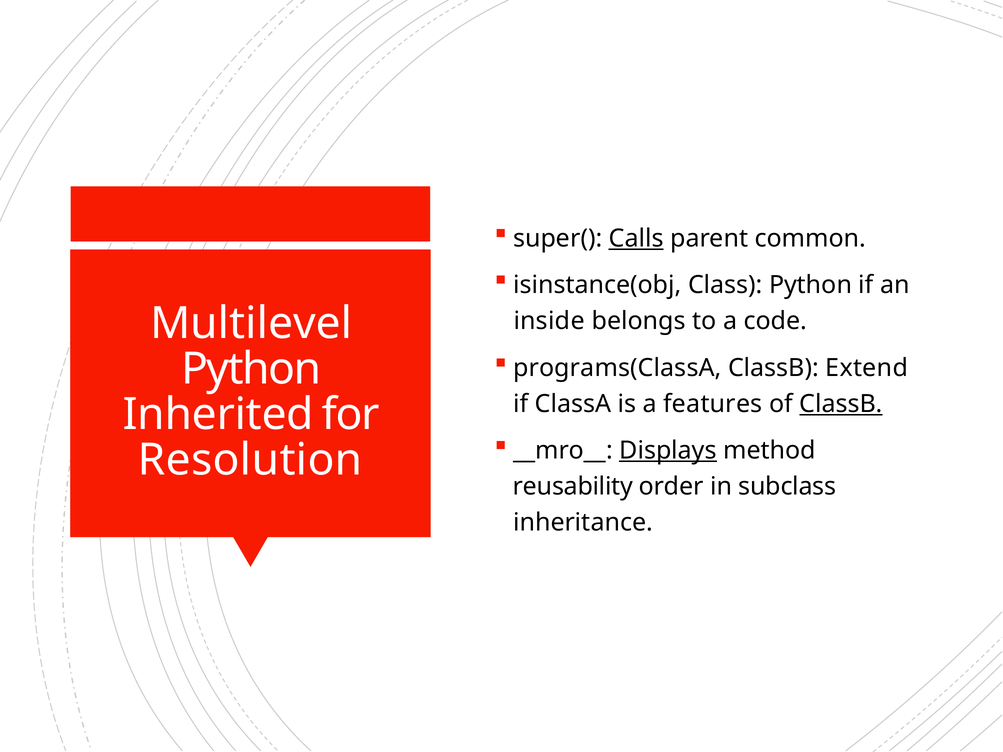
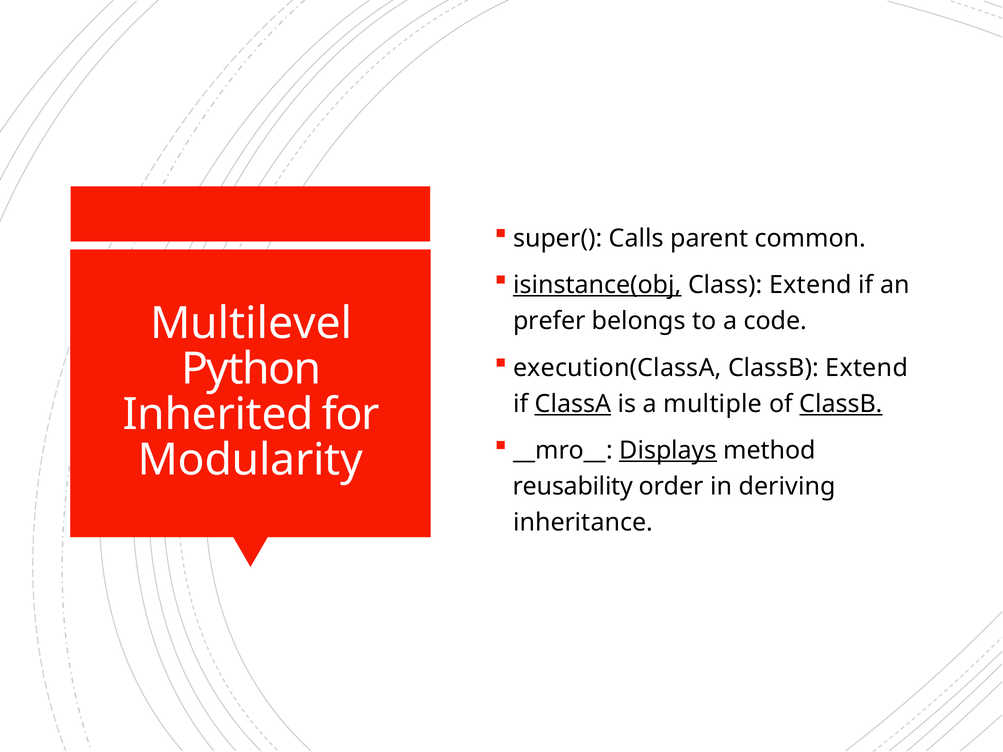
Calls underline: present -> none
isinstance(obj underline: none -> present
Class Python: Python -> Extend
inside: inside -> prefer
programs(ClassA: programs(ClassA -> execution(ClassA
ClassA underline: none -> present
features: features -> multiple
Resolution: Resolution -> Modularity
subclass: subclass -> deriving
